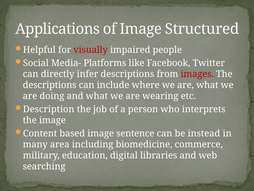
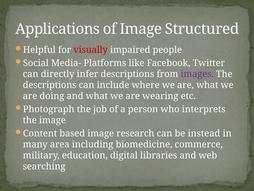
images colour: red -> purple
Description: Description -> Photograph
sentence: sentence -> research
